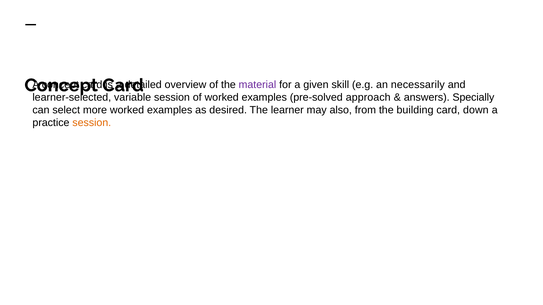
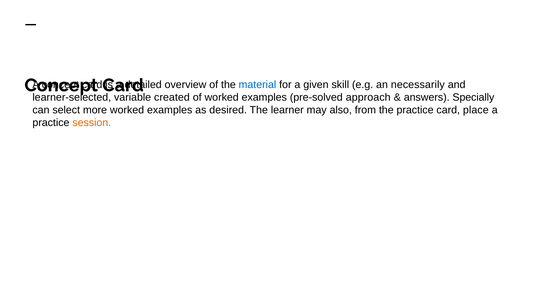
material colour: purple -> blue
variable session: session -> created
the building: building -> practice
down: down -> place
